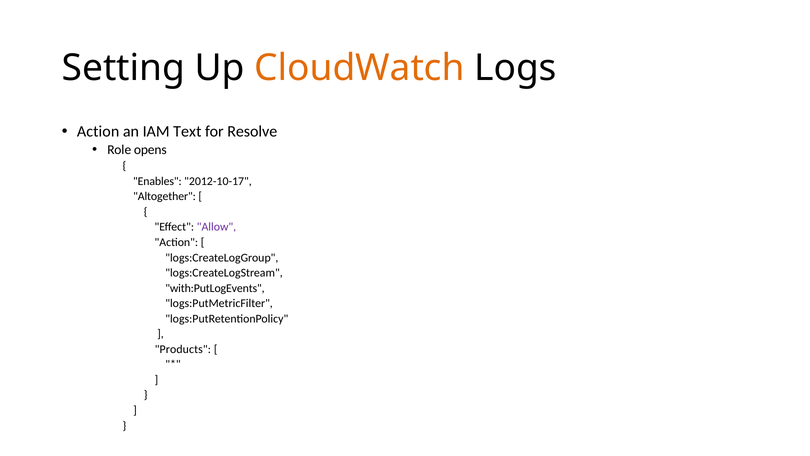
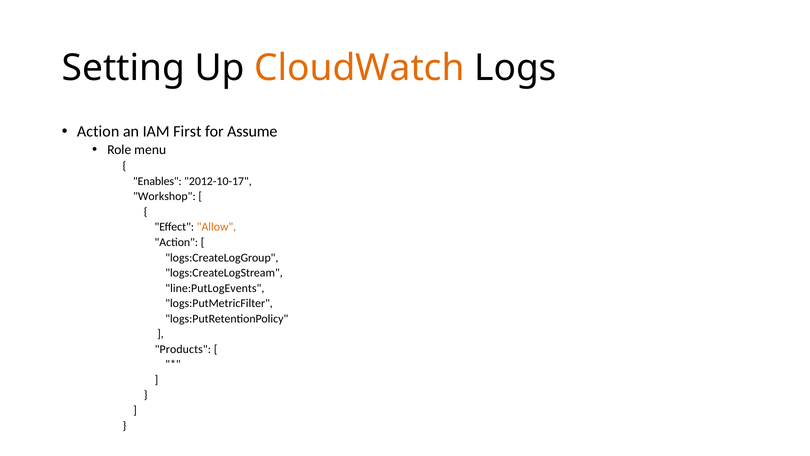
Text: Text -> First
Resolve: Resolve -> Assume
opens: opens -> menu
Altogether: Altogether -> Workshop
Allow colour: purple -> orange
with:PutLogEvents: with:PutLogEvents -> line:PutLogEvents
